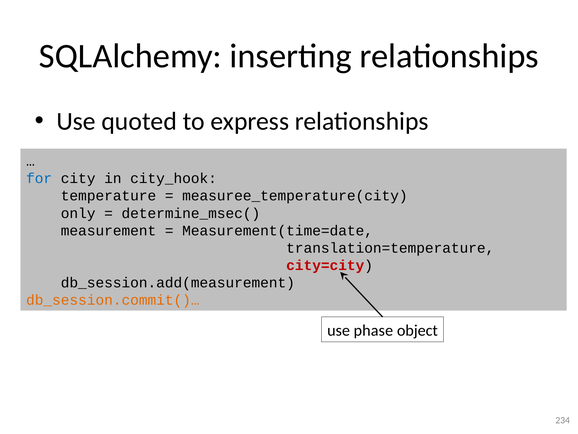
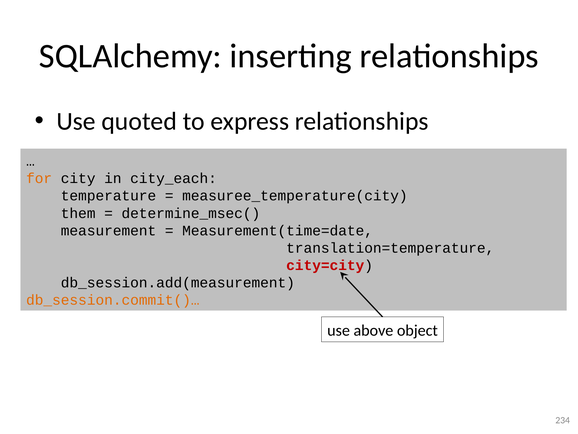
for colour: blue -> orange
city_hook: city_hook -> city_each
only: only -> them
phase: phase -> above
